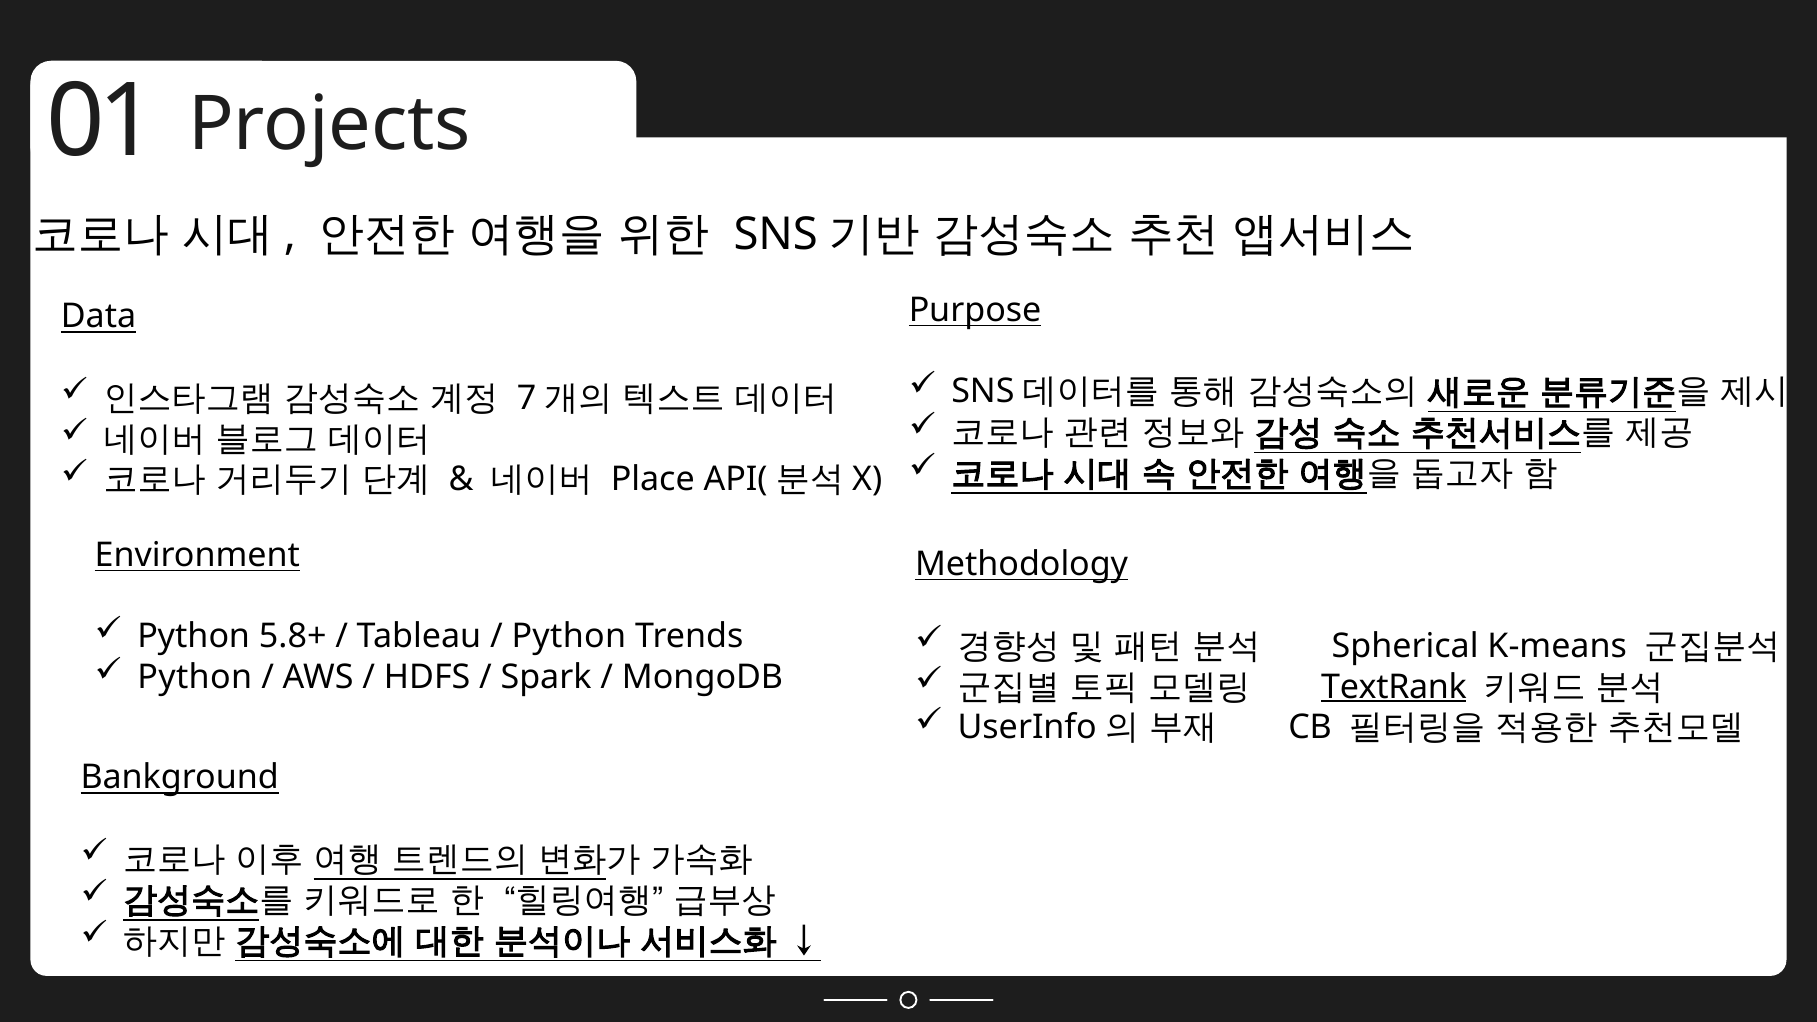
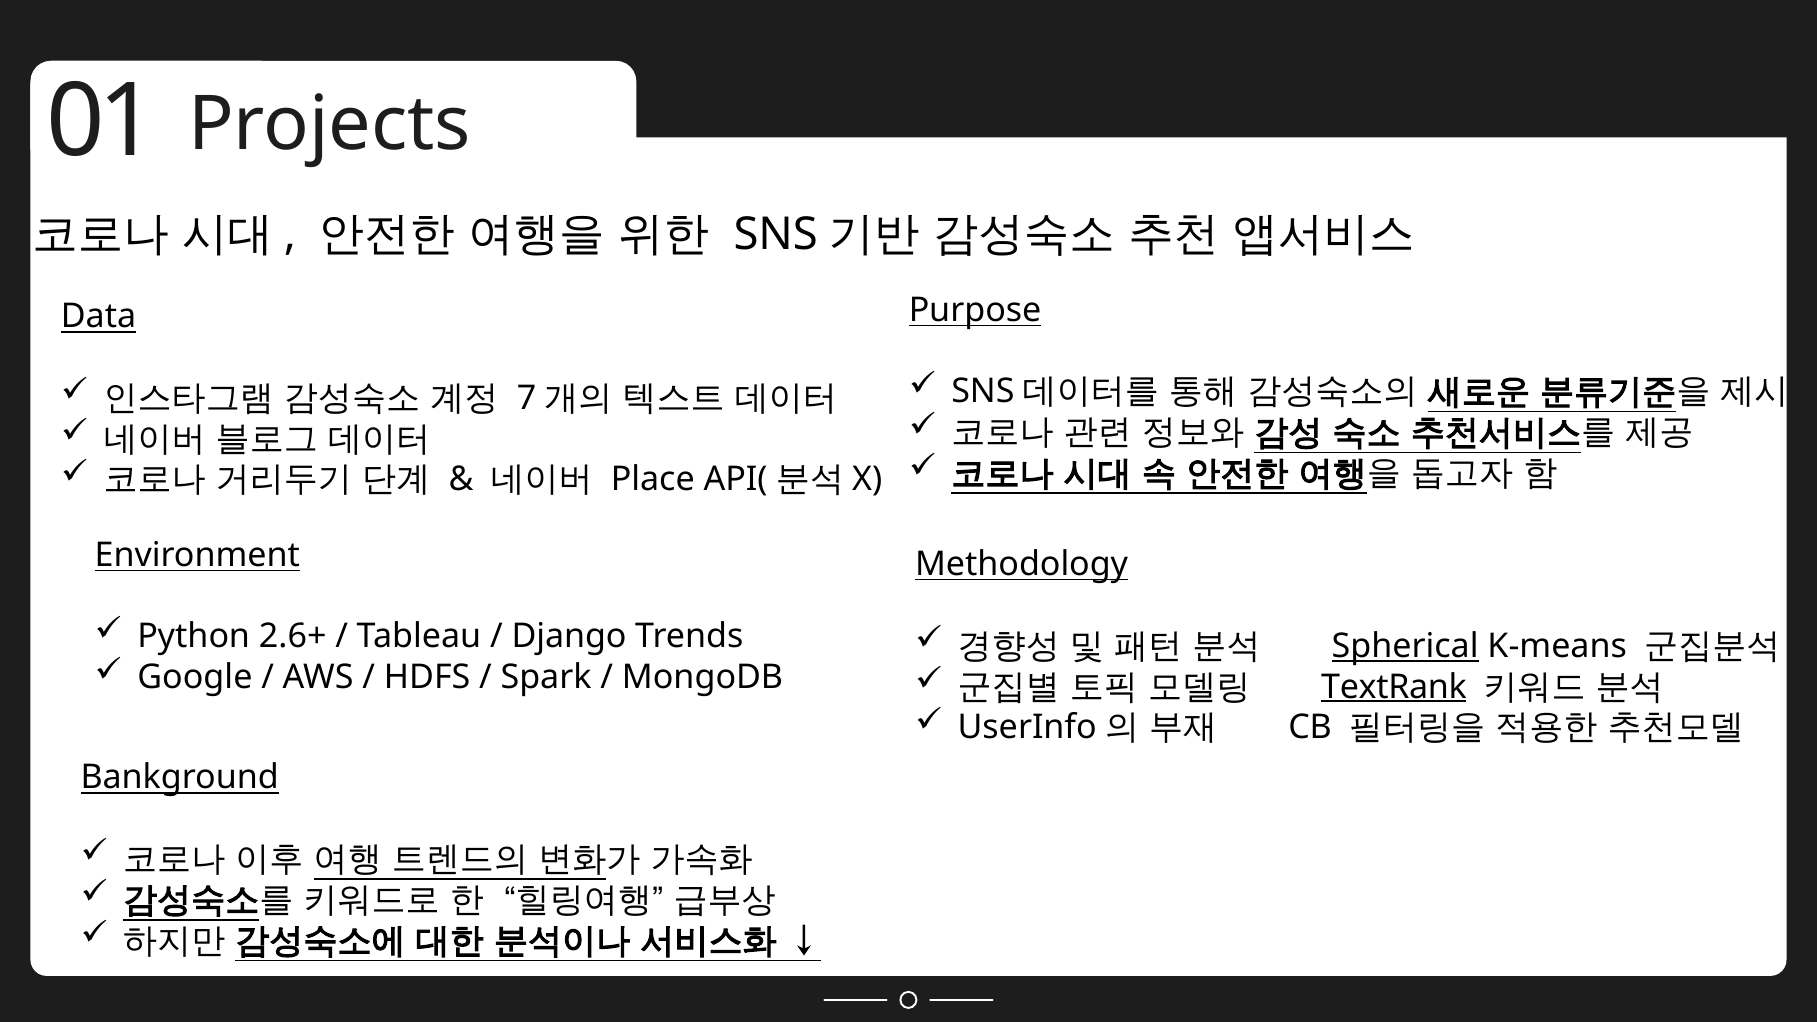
5.8+: 5.8+ -> 2.6+
Python at (569, 637): Python -> Django
Spherical underline: none -> present
Python at (195, 678): Python -> Google
